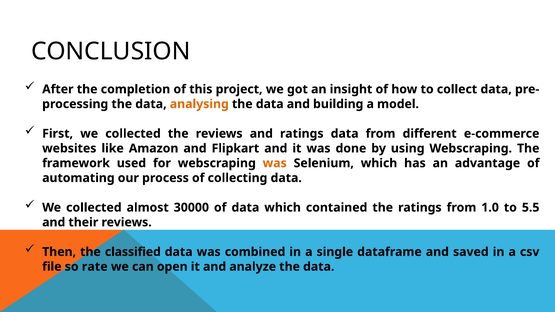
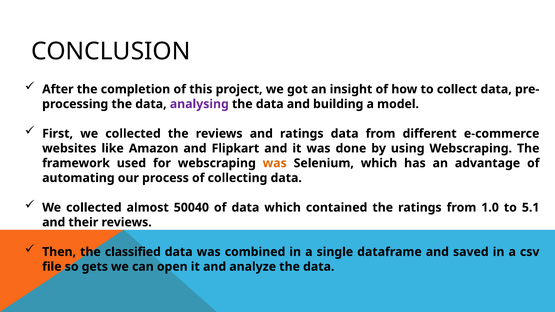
analysing colour: orange -> purple
30000: 30000 -> 50040
5.5: 5.5 -> 5.1
rate: rate -> gets
